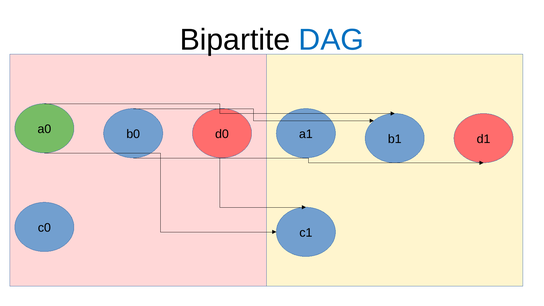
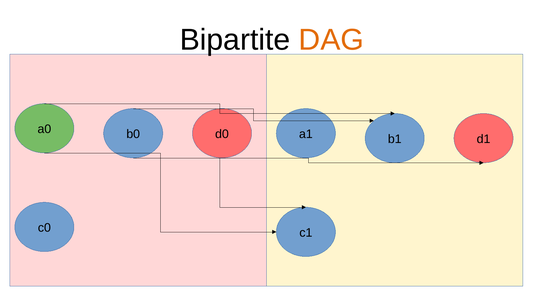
DAG colour: blue -> orange
